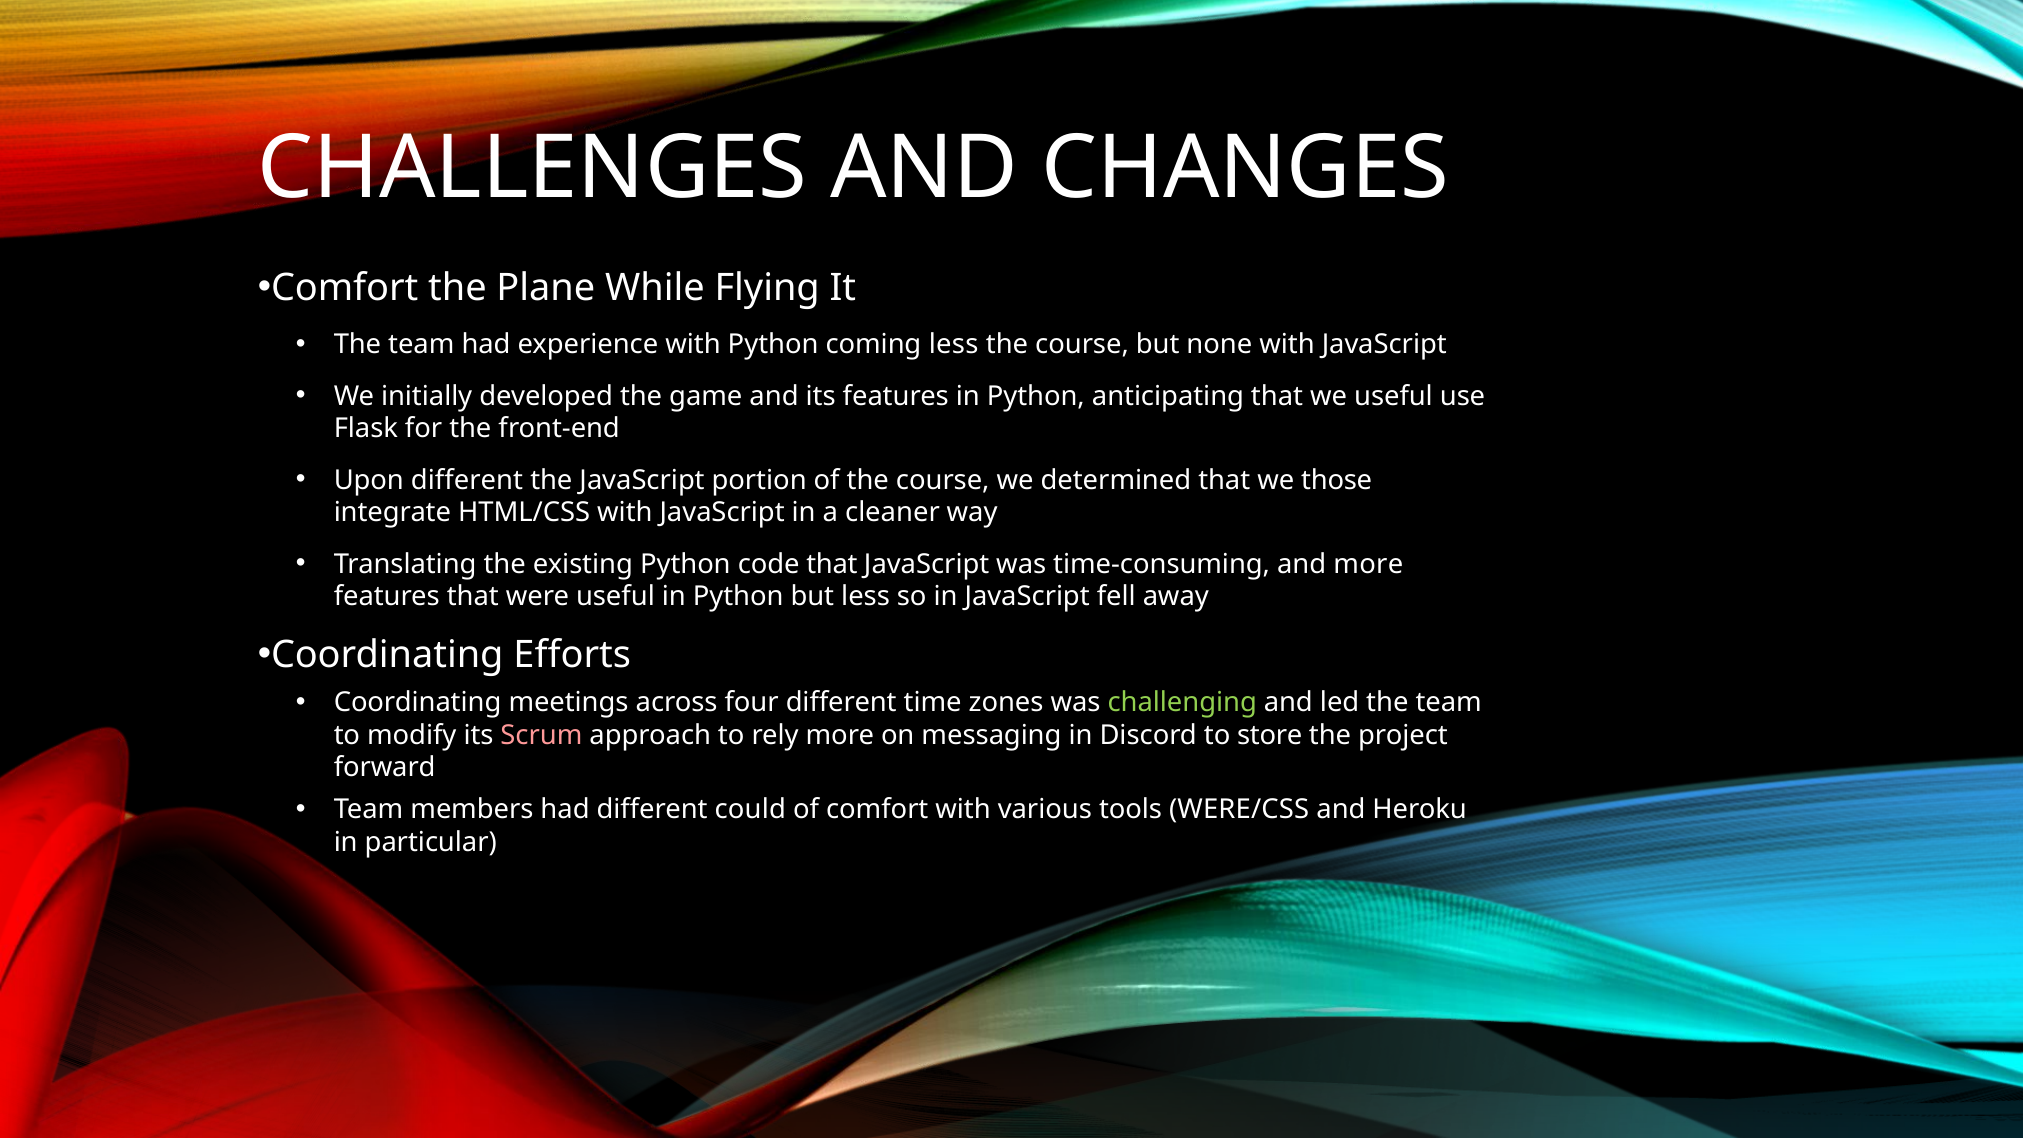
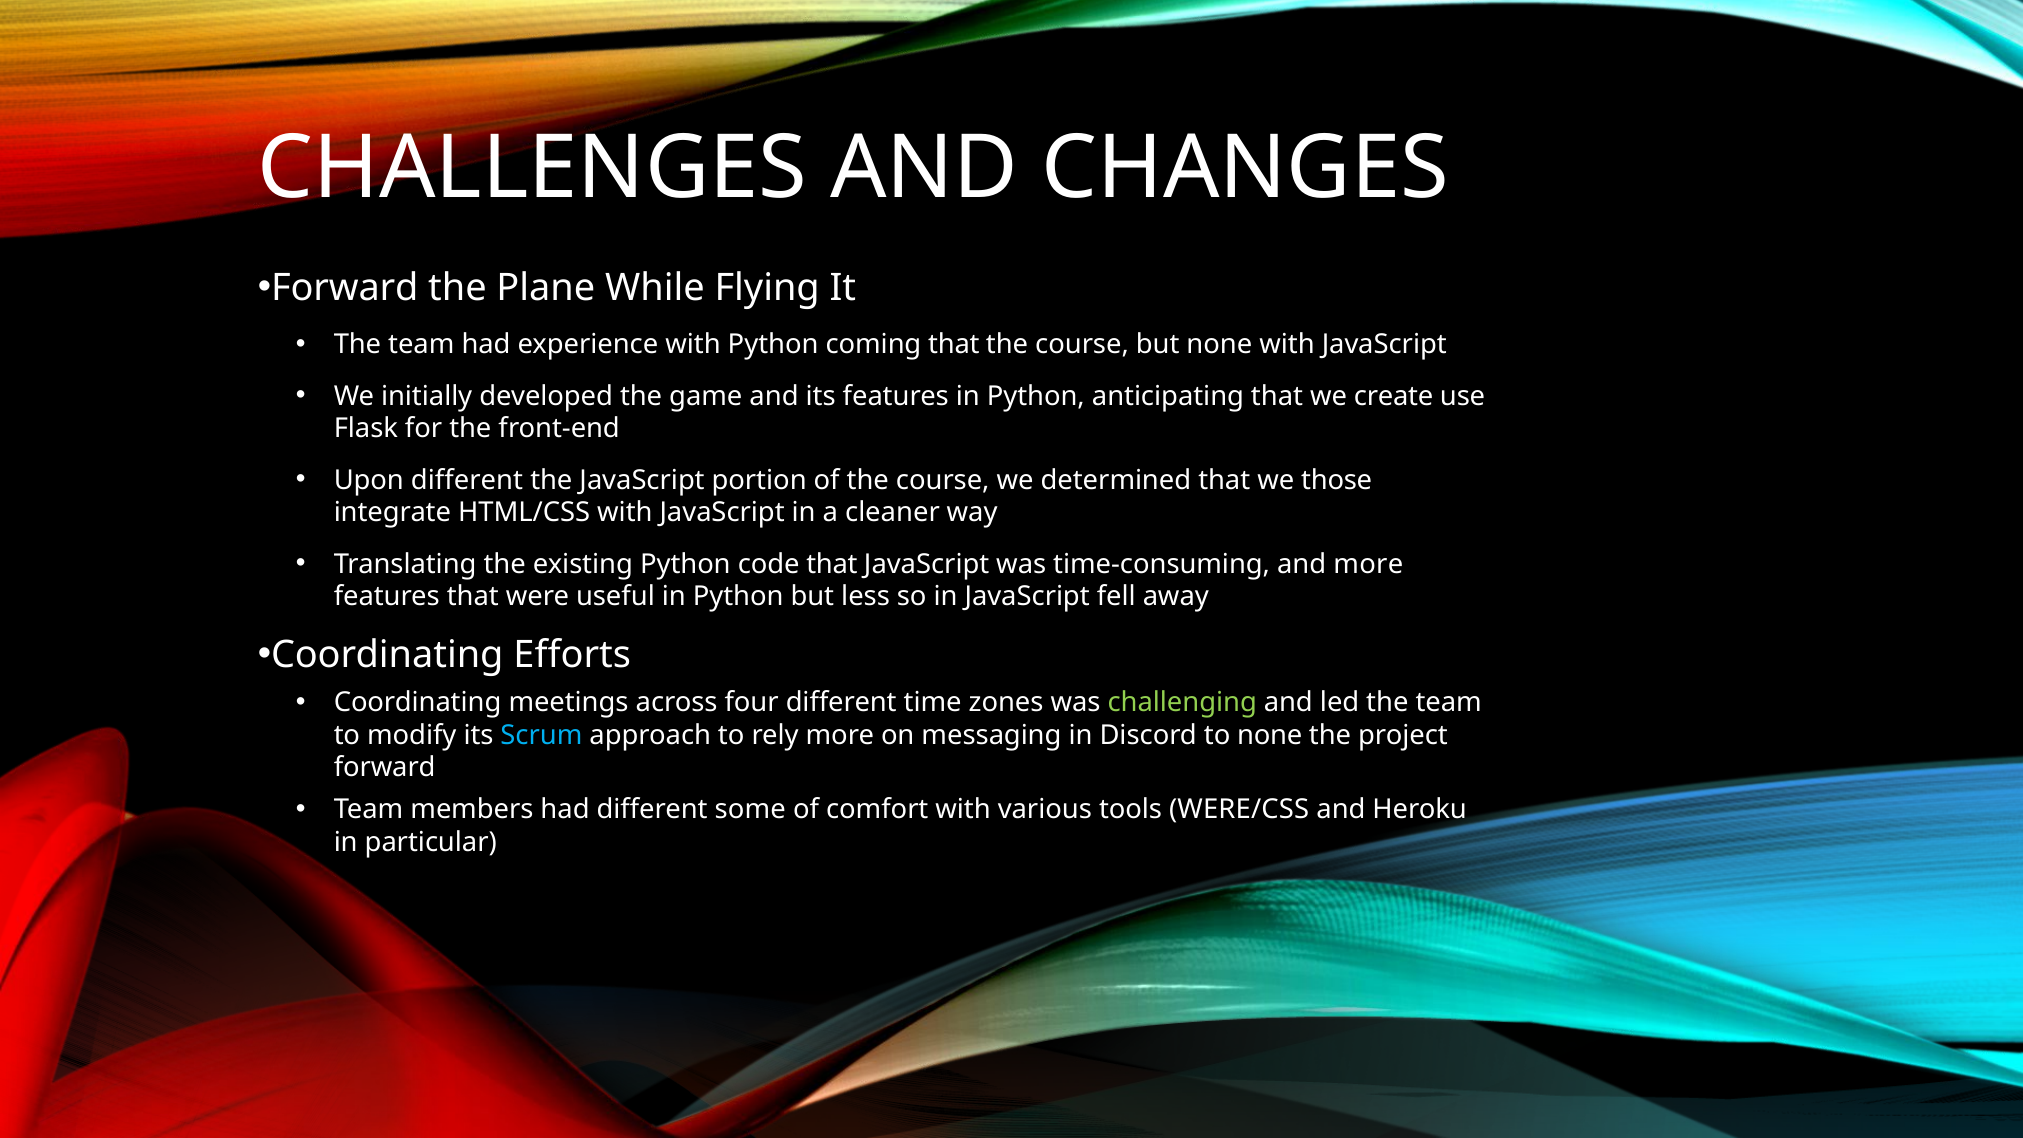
Comfort at (345, 288): Comfort -> Forward
coming less: less -> that
we useful: useful -> create
Scrum colour: pink -> light blue
to store: store -> none
could: could -> some
